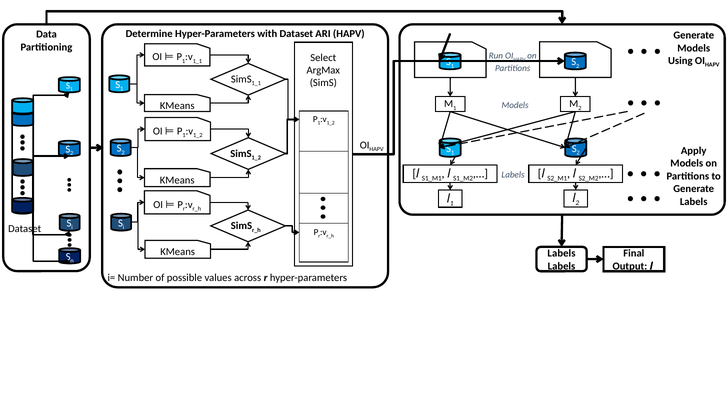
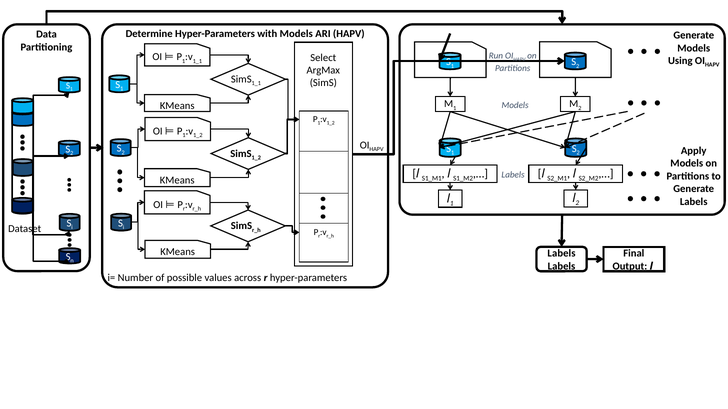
with Dataset: Dataset -> Models
